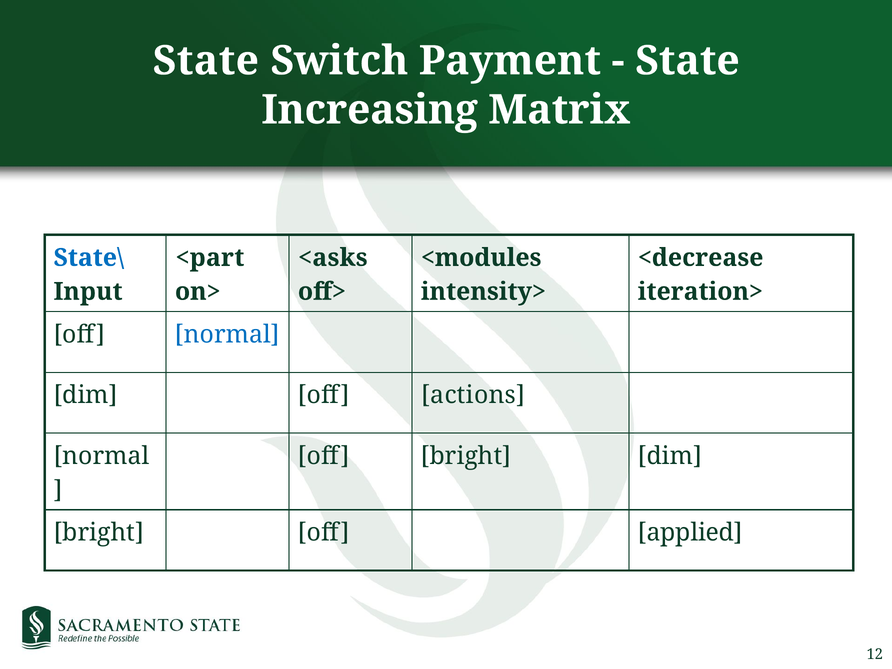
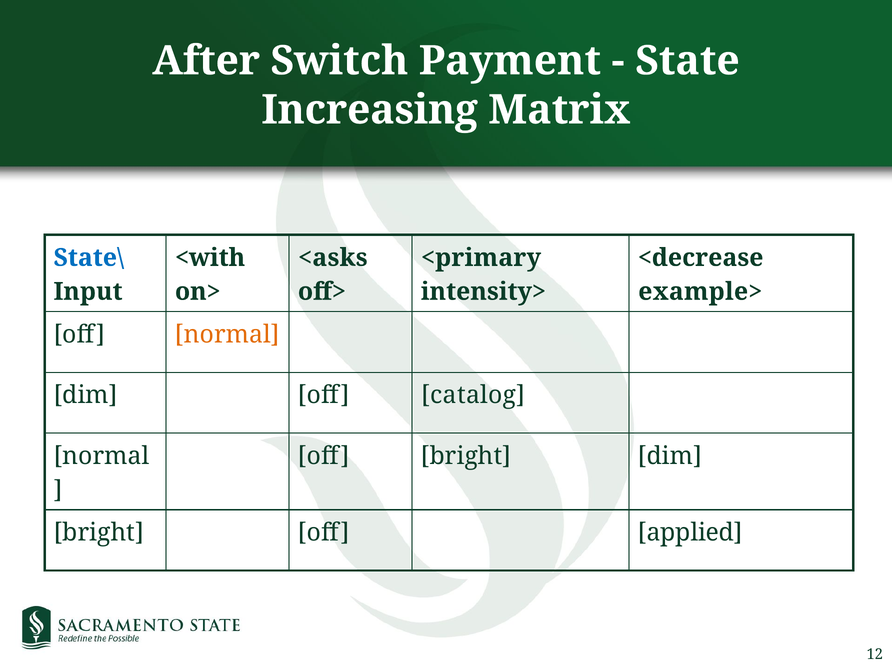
State at (206, 61): State -> After
<part: <part -> <with
<modules: <modules -> <primary
iteration>: iteration> -> example>
normal at (227, 334) colour: blue -> orange
actions: actions -> catalog
